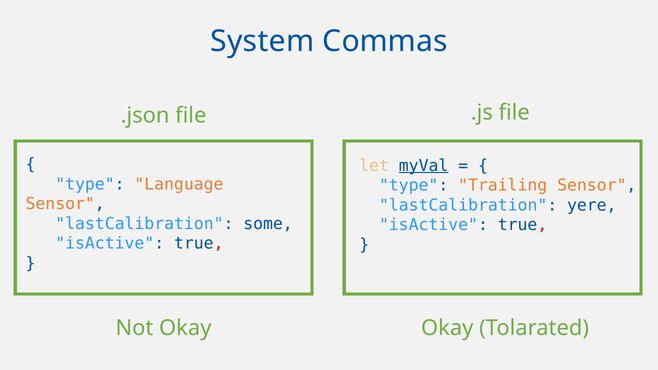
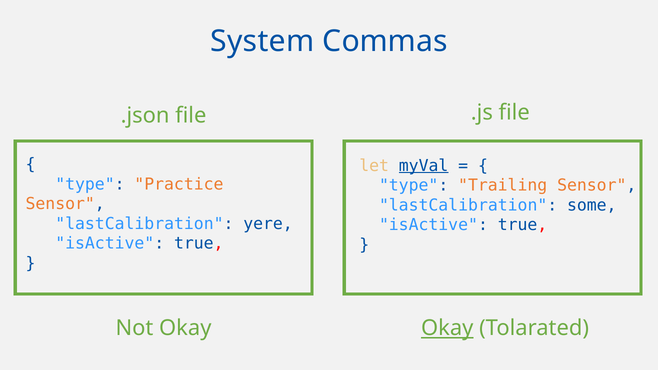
Language: Language -> Practice
yere: yere -> some
some: some -> yere
Okay at (447, 328) underline: none -> present
